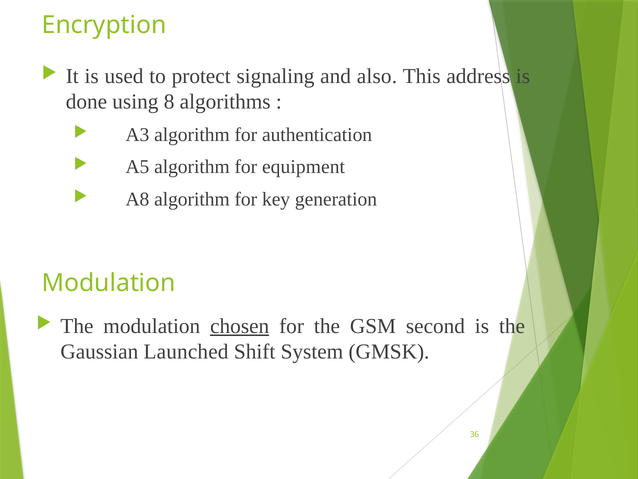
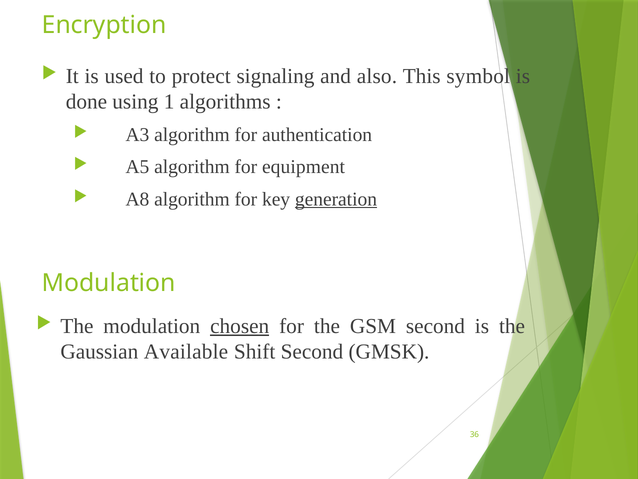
address: address -> symbol
8: 8 -> 1
generation underline: none -> present
Launched: Launched -> Available
Shift System: System -> Second
